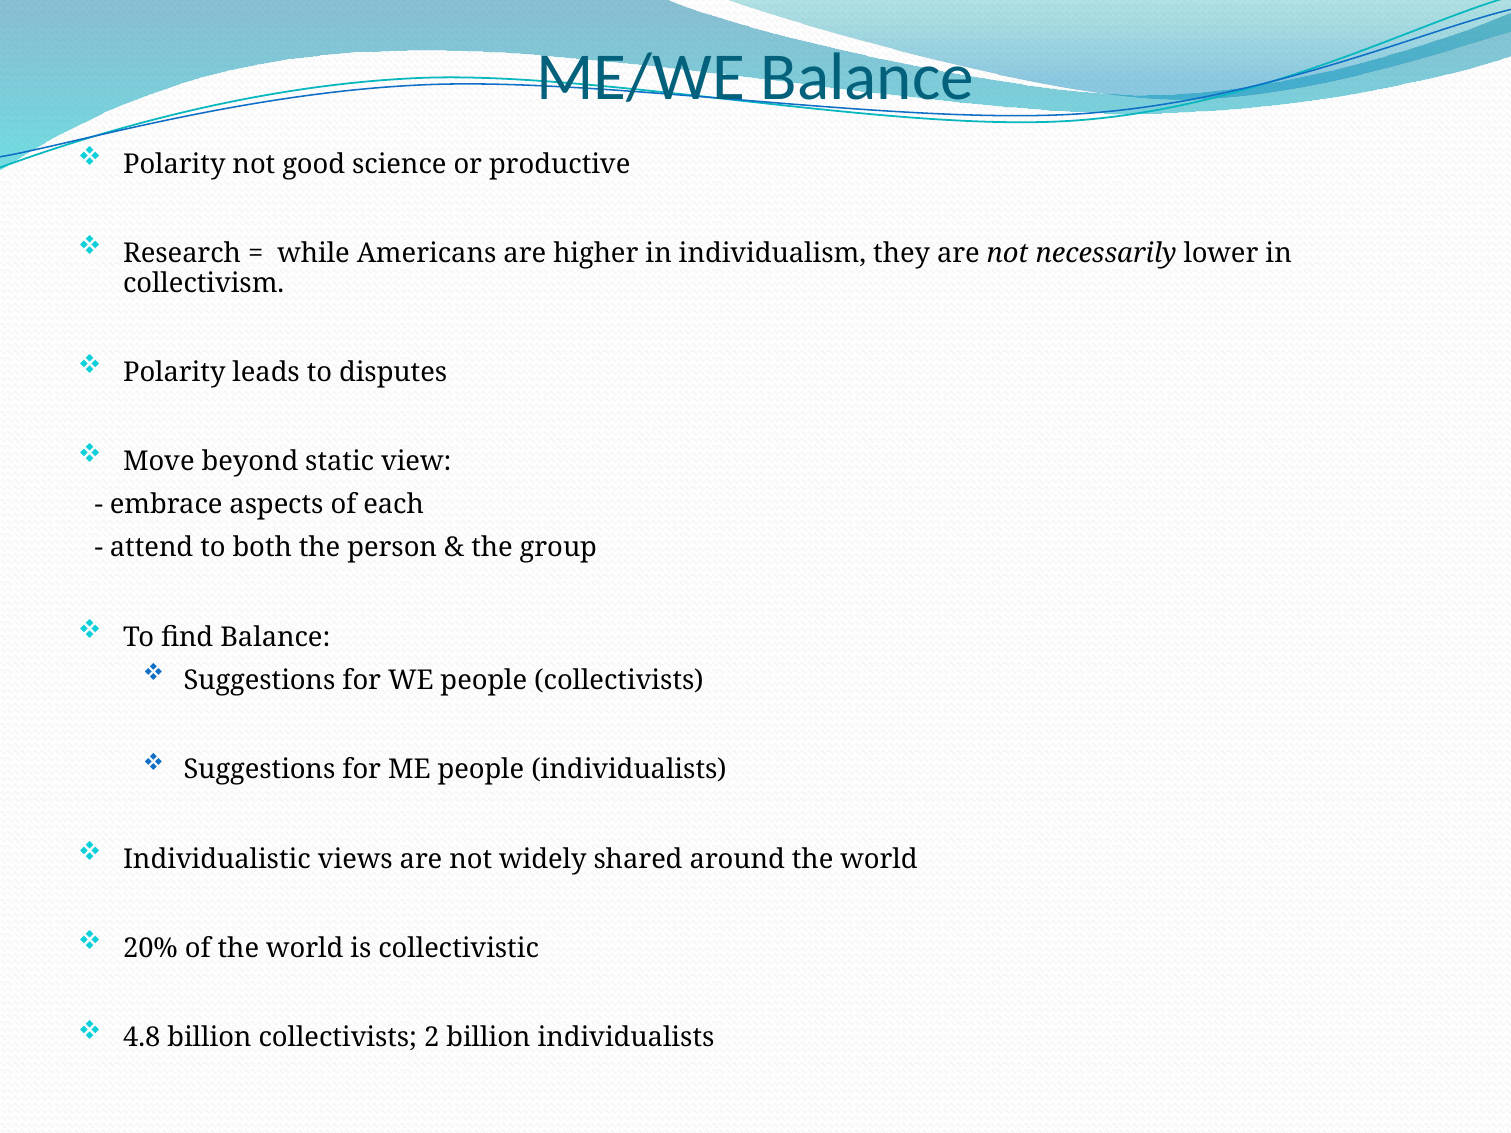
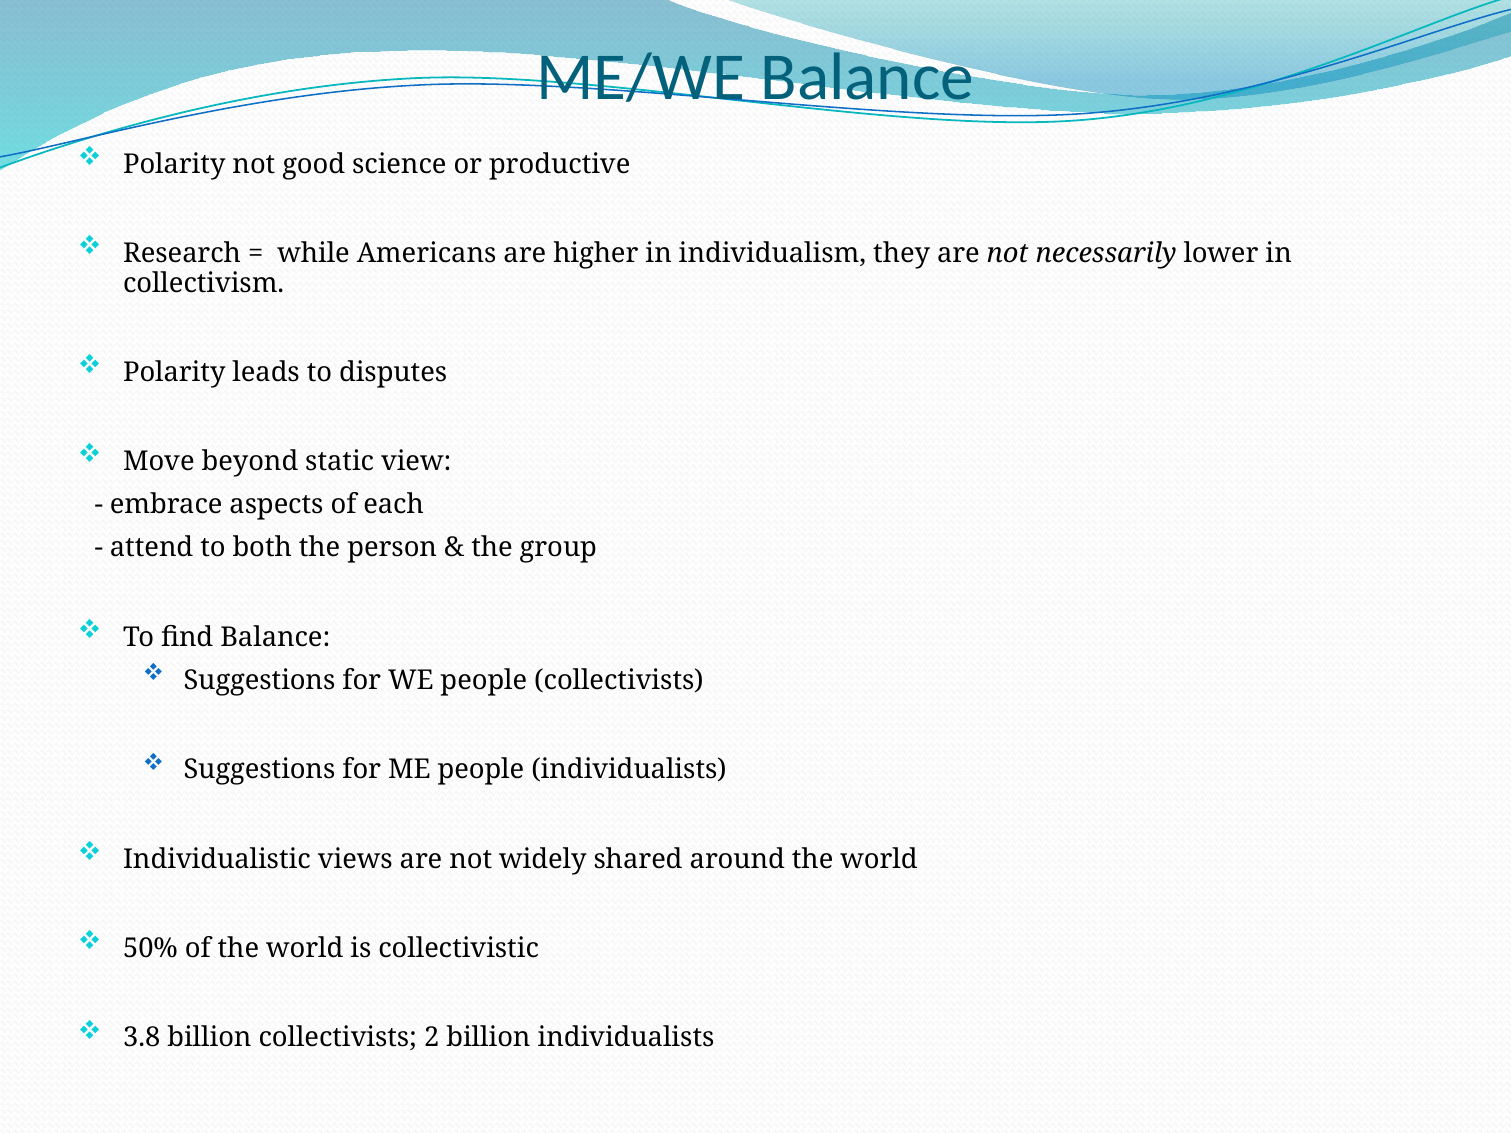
20%: 20% -> 50%
4.8: 4.8 -> 3.8
